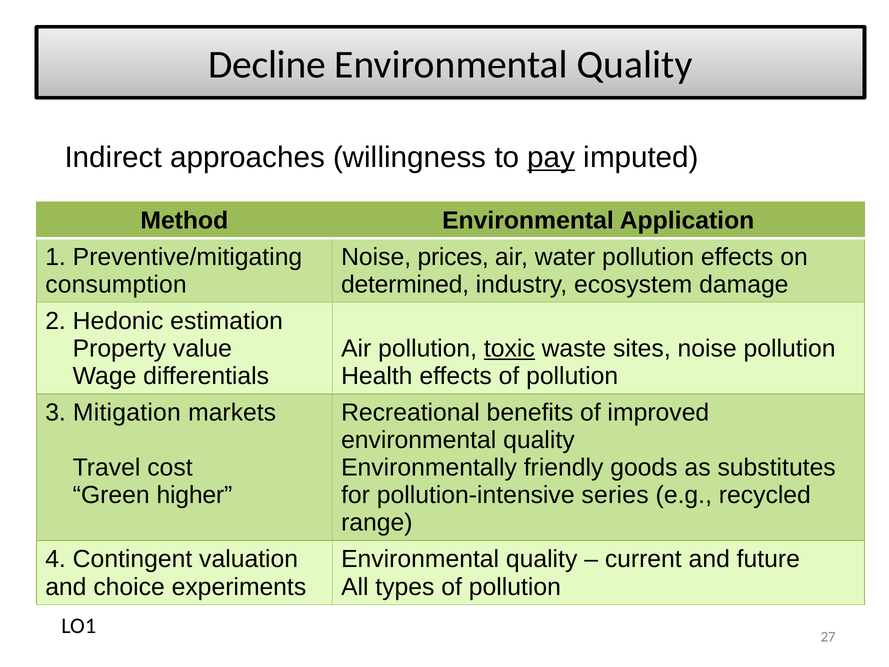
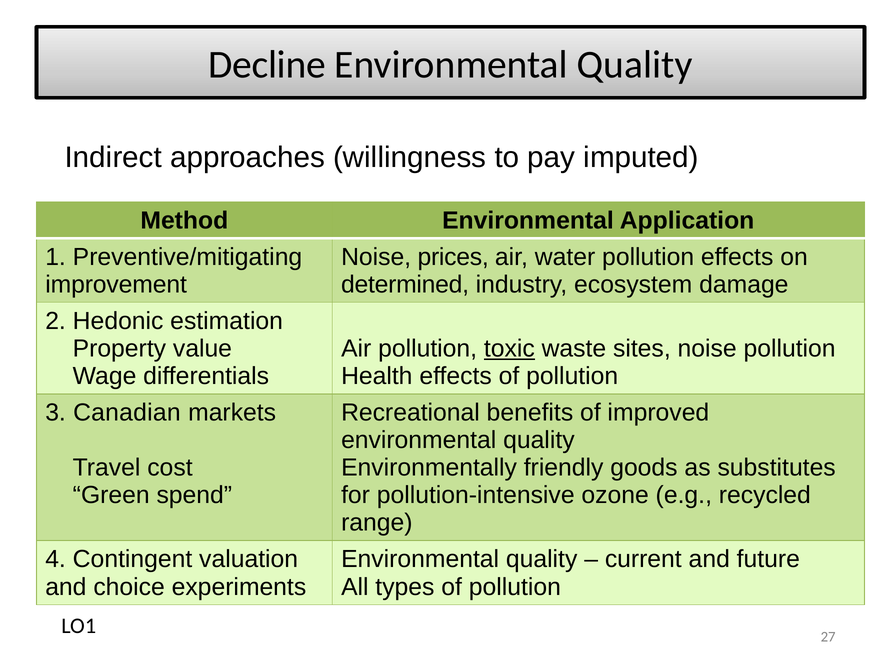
pay underline: present -> none
consumption: consumption -> improvement
Mitigation: Mitigation -> Canadian
higher: higher -> spend
series: series -> ozone
